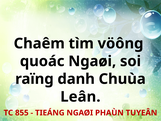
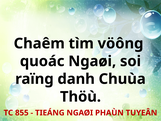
Leân: Leân -> Thöù
